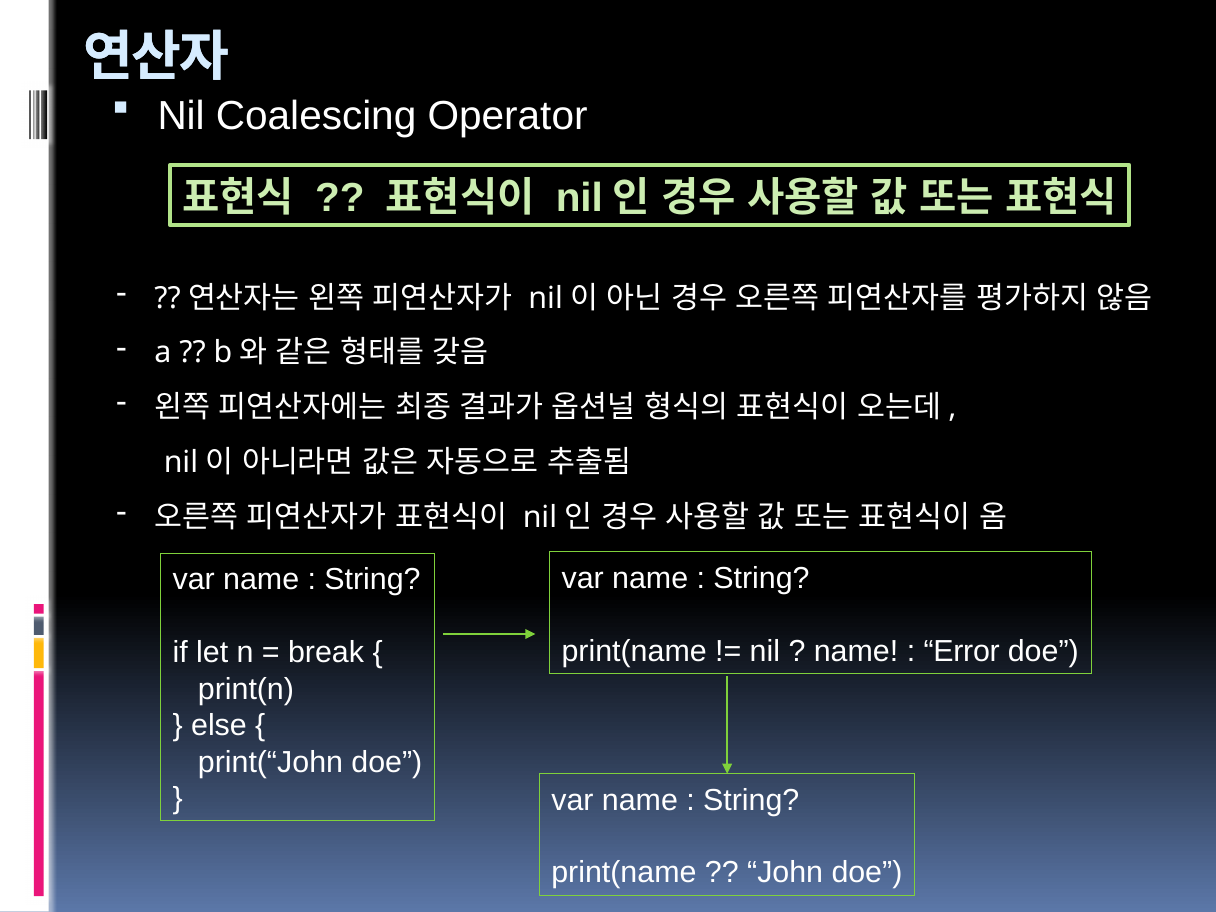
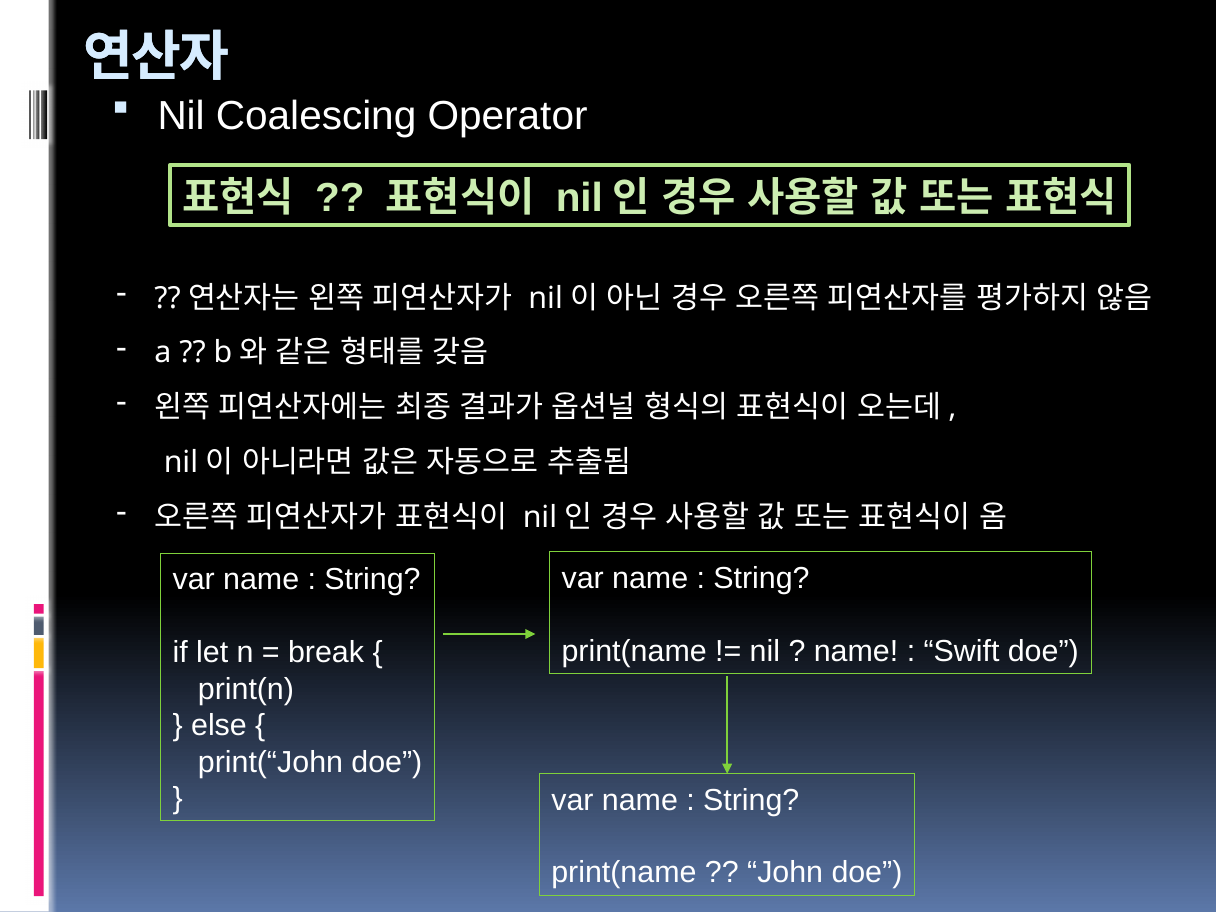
Error: Error -> Swift
